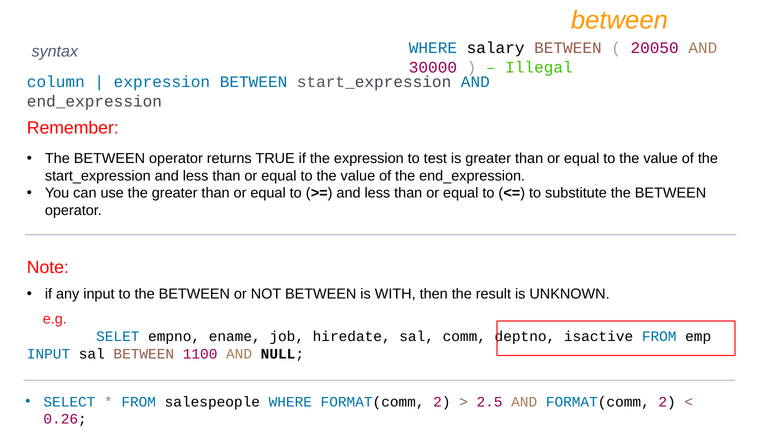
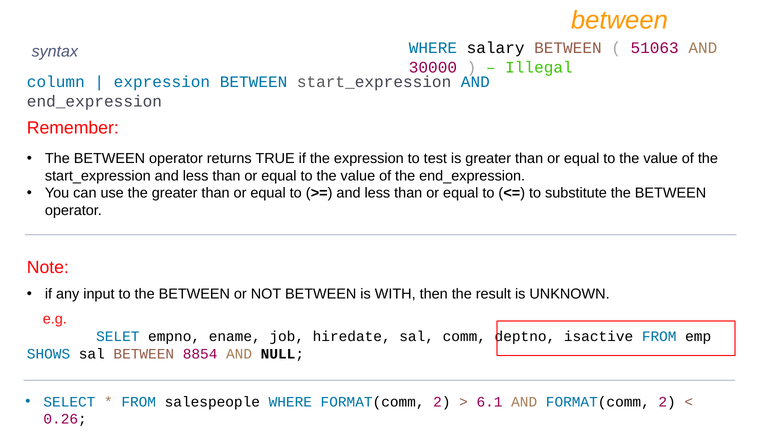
20050: 20050 -> 51063
INPUT at (49, 354): INPUT -> SHOWS
1100: 1100 -> 8854
2.5: 2.5 -> 6.1
